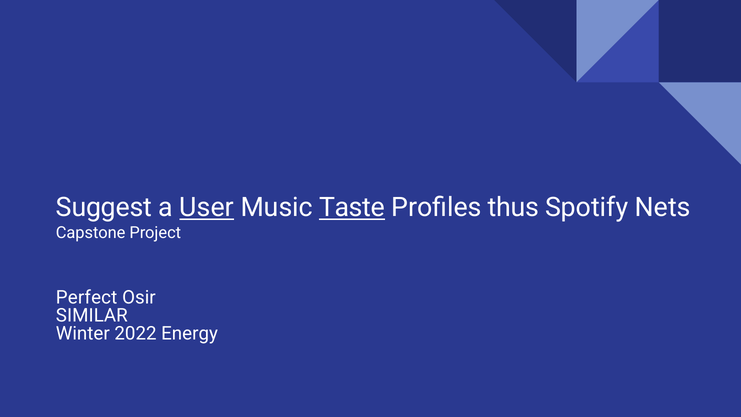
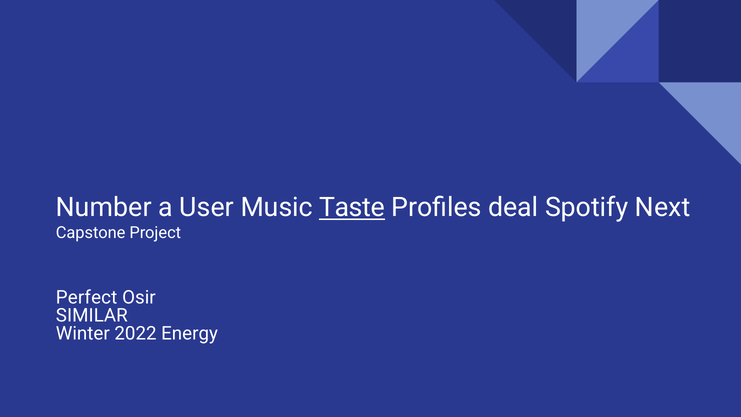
Suggest: Suggest -> Number
User underline: present -> none
thus: thus -> deal
Nets: Nets -> Next
